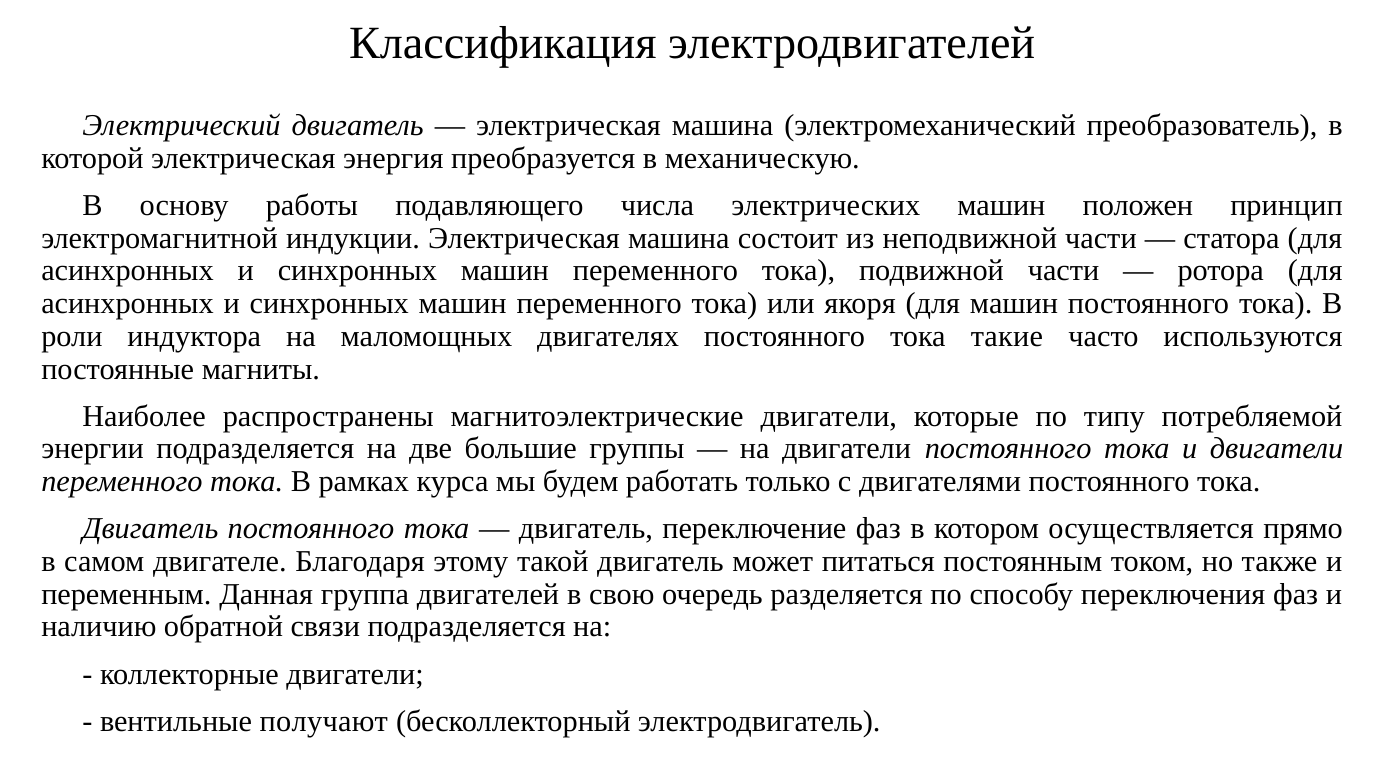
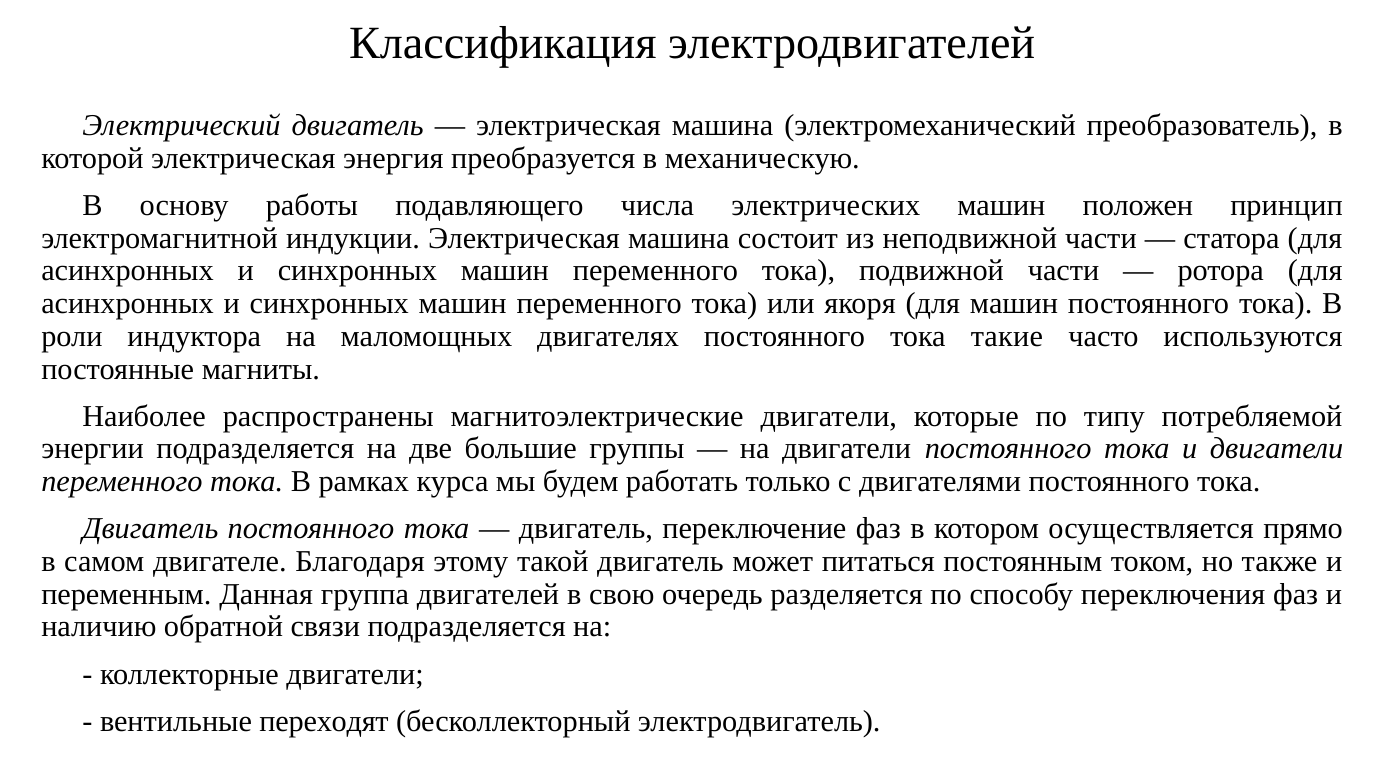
получают: получают -> переходят
